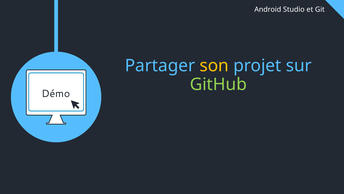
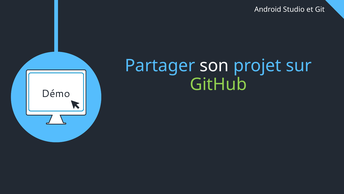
son colour: yellow -> white
